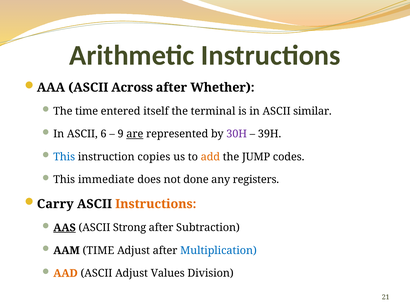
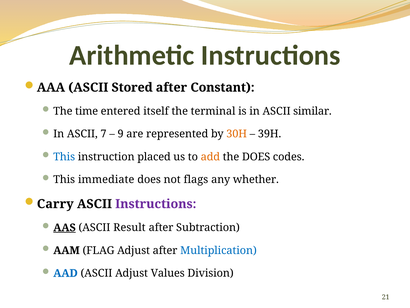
Across: Across -> Stored
Whether: Whether -> Constant
6: 6 -> 7
are underline: present -> none
30H colour: purple -> orange
copies: copies -> placed
the JUMP: JUMP -> DOES
done: done -> flags
registers: registers -> whether
Instructions at (156, 204) colour: orange -> purple
Strong: Strong -> Result
AAM TIME: TIME -> FLAG
AAD colour: orange -> blue
